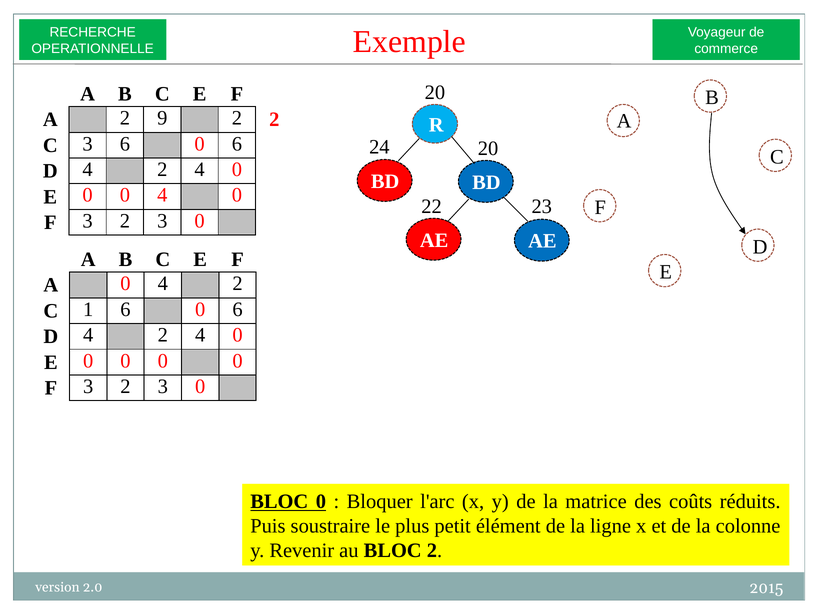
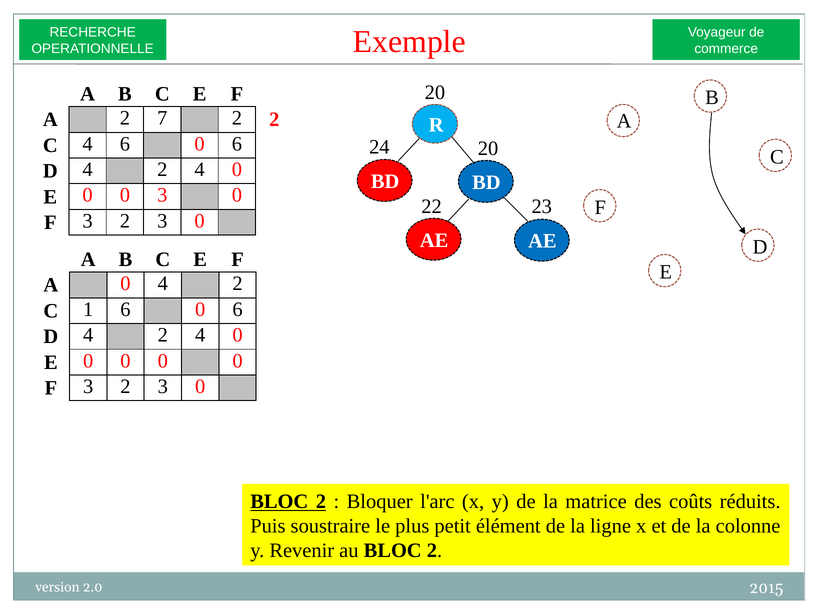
9: 9 -> 7
C 3: 3 -> 4
0 0 4: 4 -> 3
0 at (321, 502): 0 -> 2
